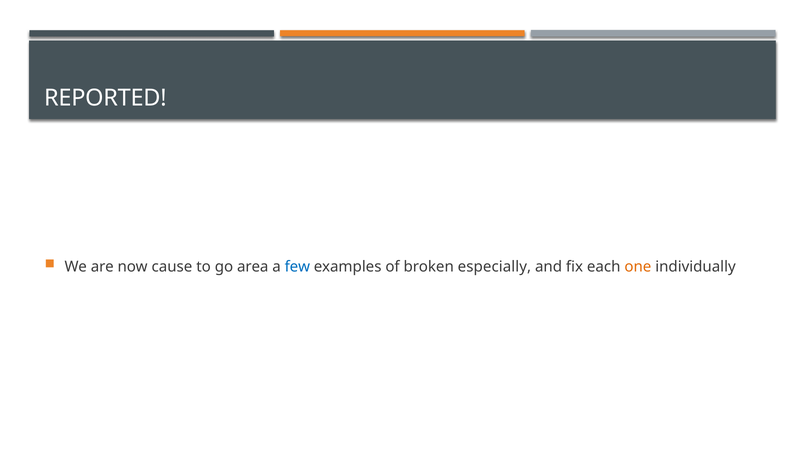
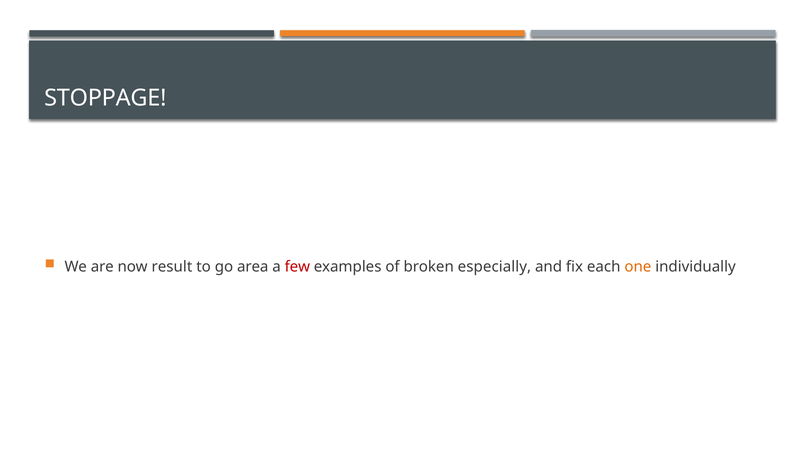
REPORTED: REPORTED -> STOPPAGE
cause: cause -> result
few colour: blue -> red
